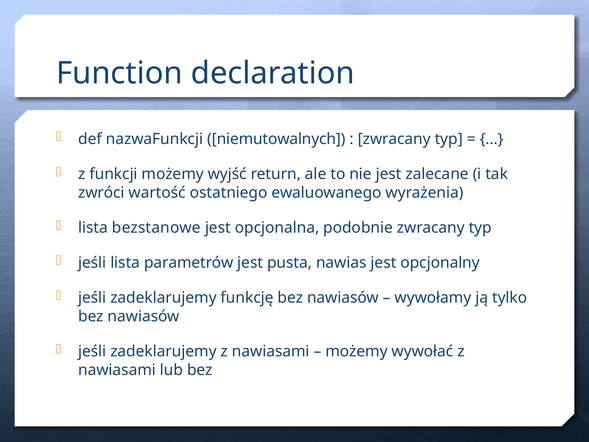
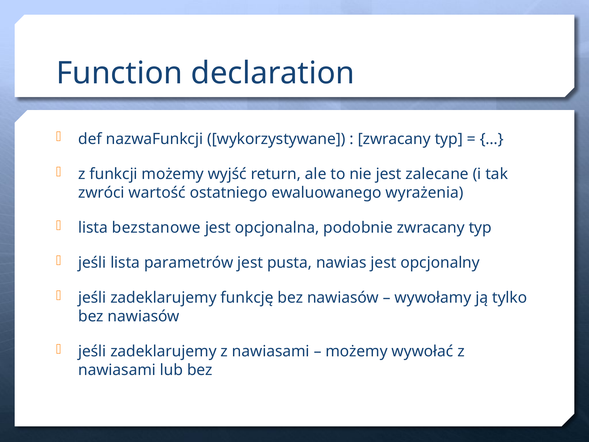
niemutowalnych: niemutowalnych -> wykorzystywane
